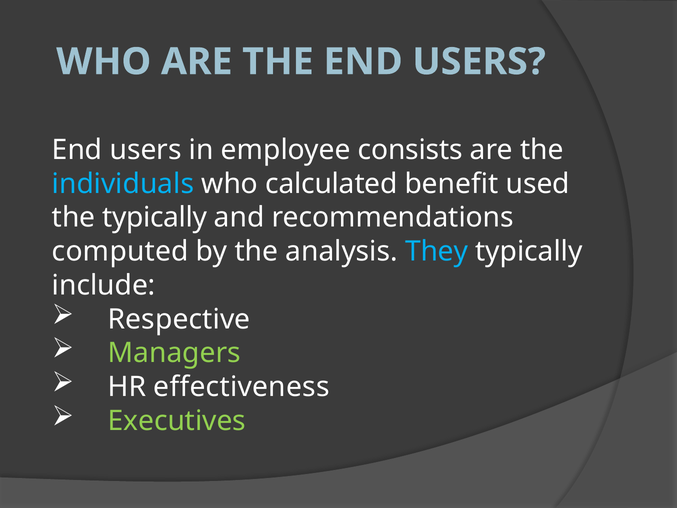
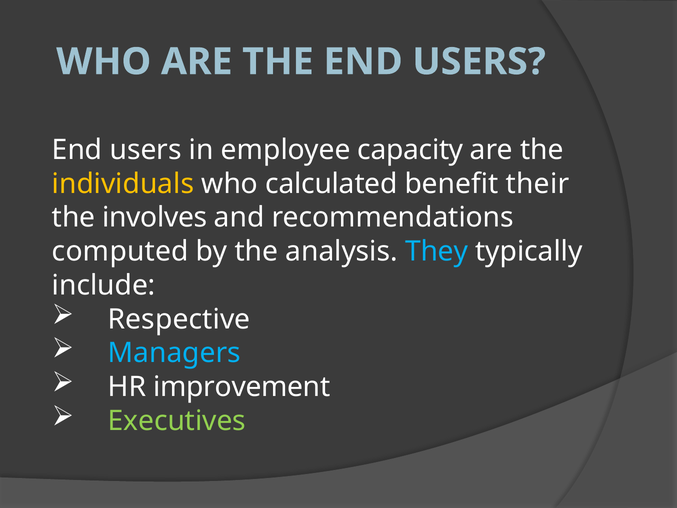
consists: consists -> capacity
individuals colour: light blue -> yellow
used: used -> their
the typically: typically -> involves
Managers colour: light green -> light blue
effectiveness: effectiveness -> improvement
